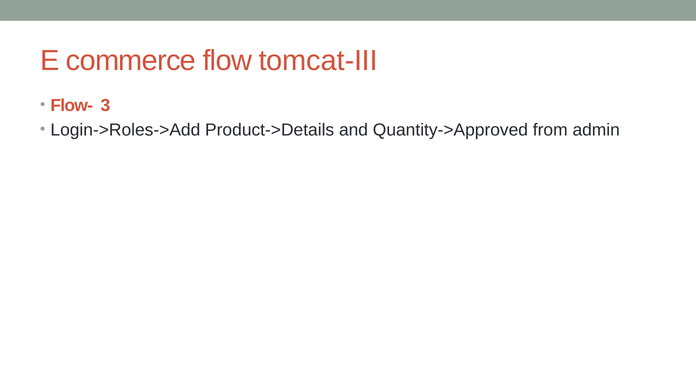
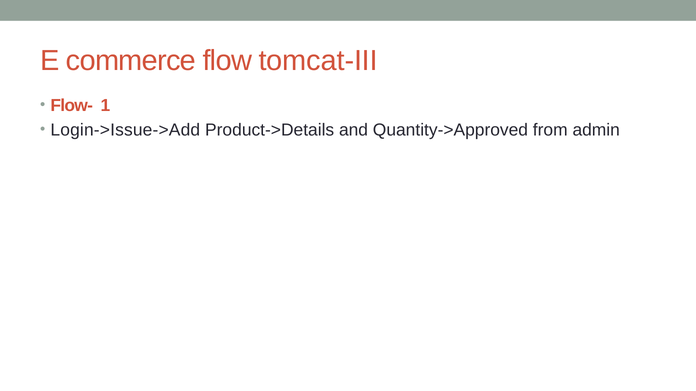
3: 3 -> 1
Login->Roles->Add: Login->Roles->Add -> Login->Issue->Add
